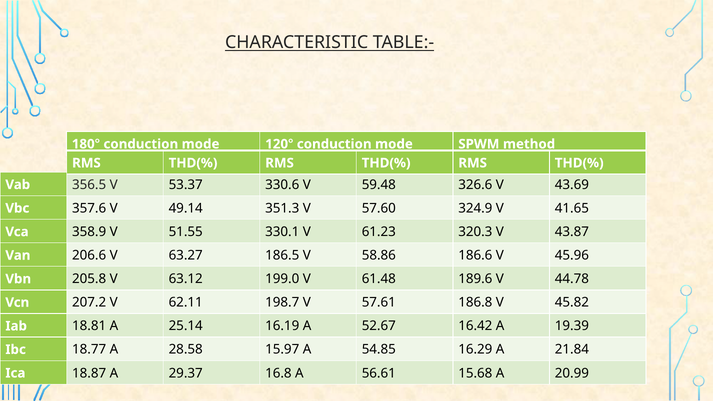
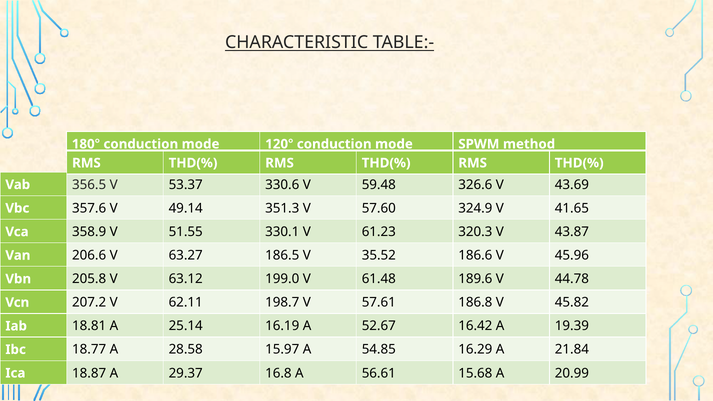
58.86: 58.86 -> 35.52
